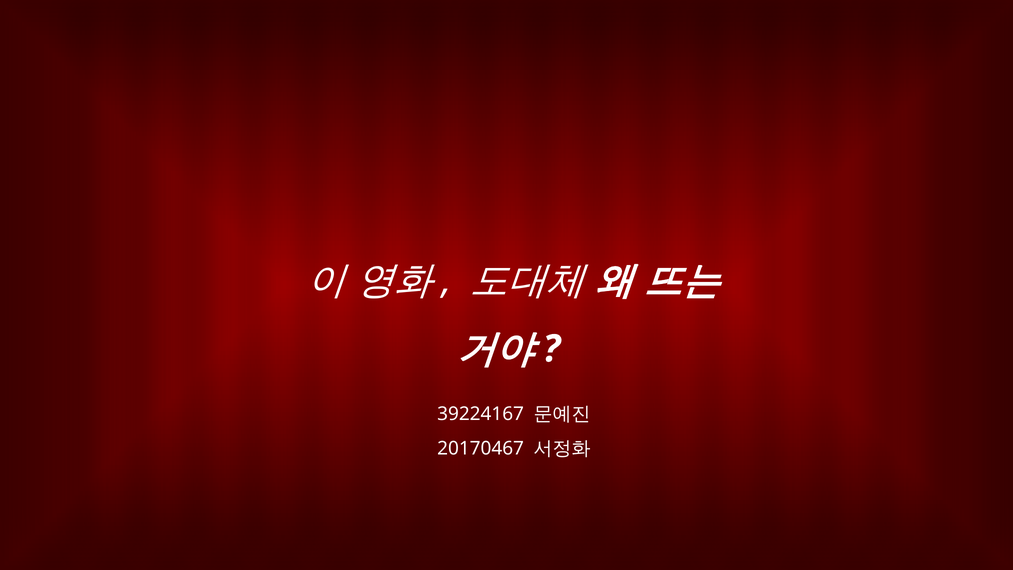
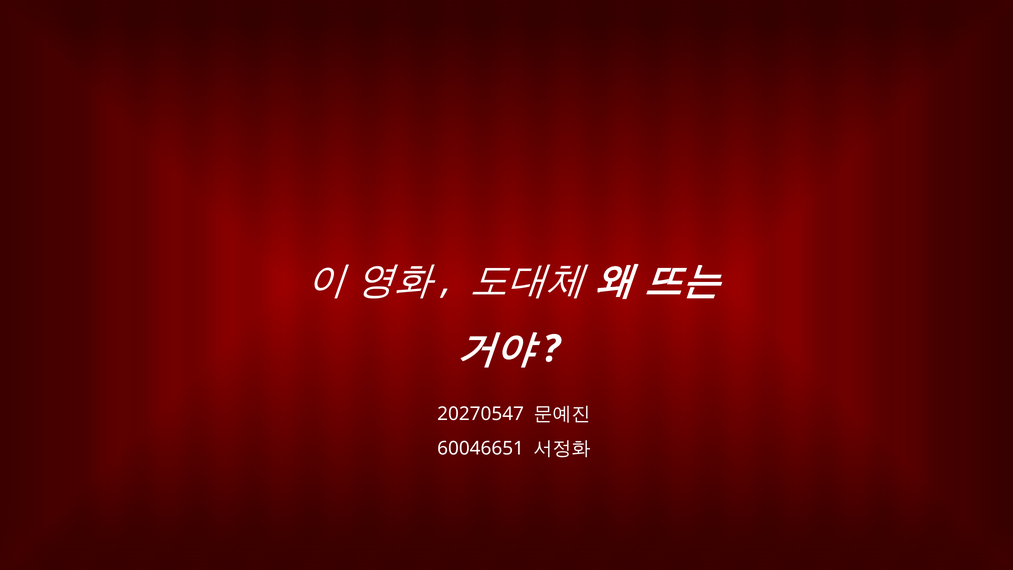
39224167: 39224167 -> 20270547
20170467: 20170467 -> 60046651
